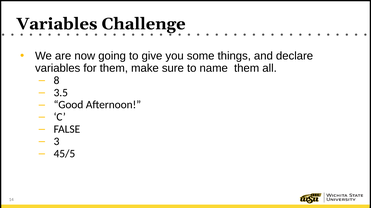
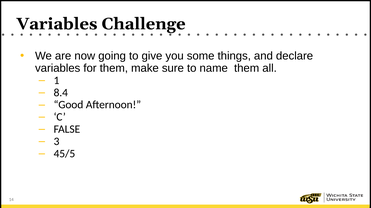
8: 8 -> 1
3.5: 3.5 -> 8.4
